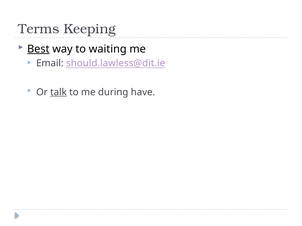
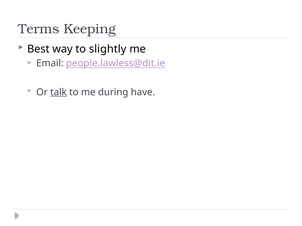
Best underline: present -> none
waiting: waiting -> slightly
should.lawless@dit.ie: should.lawless@dit.ie -> people.lawless@dit.ie
